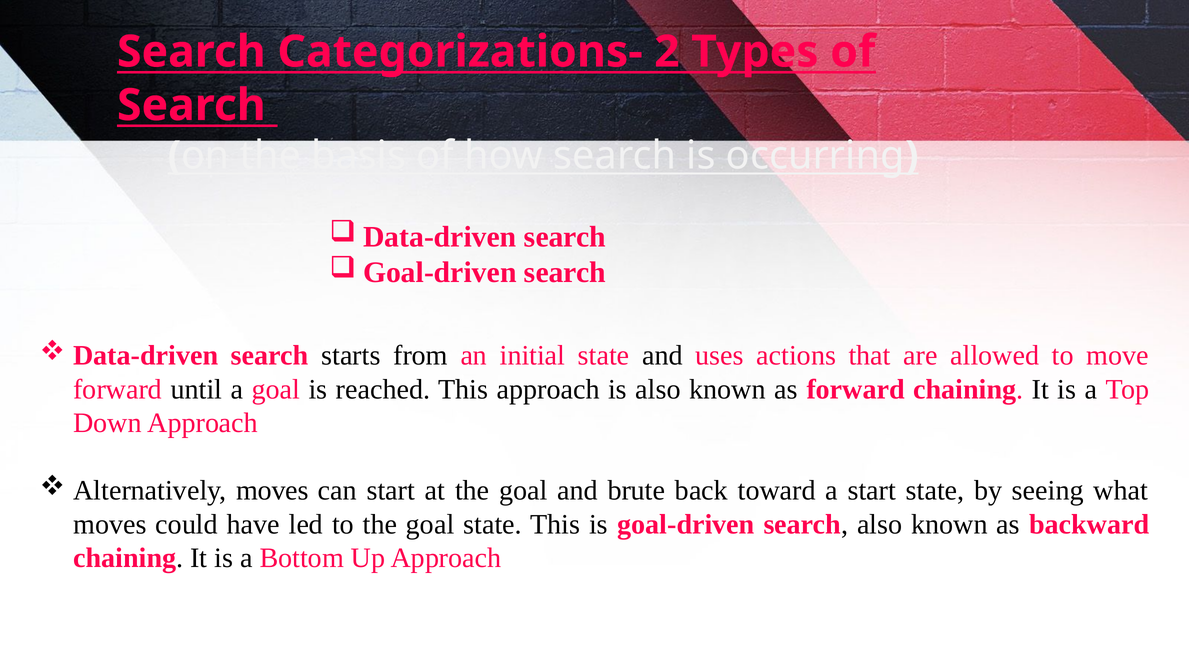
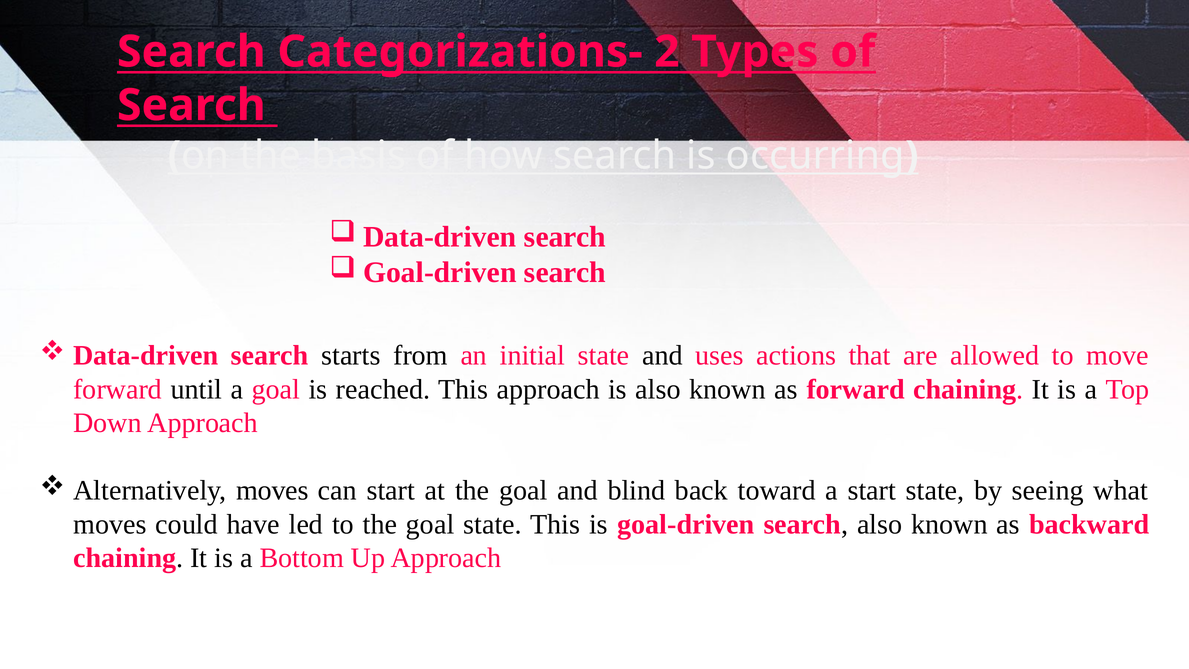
brute: brute -> blind
